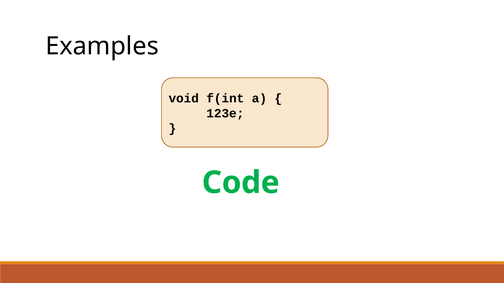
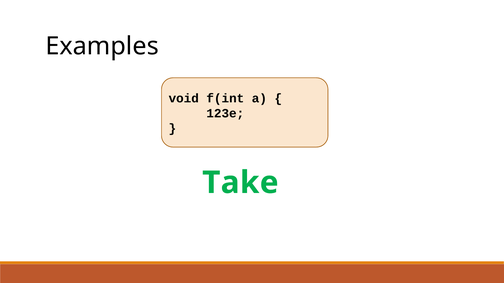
Code: Code -> Take
